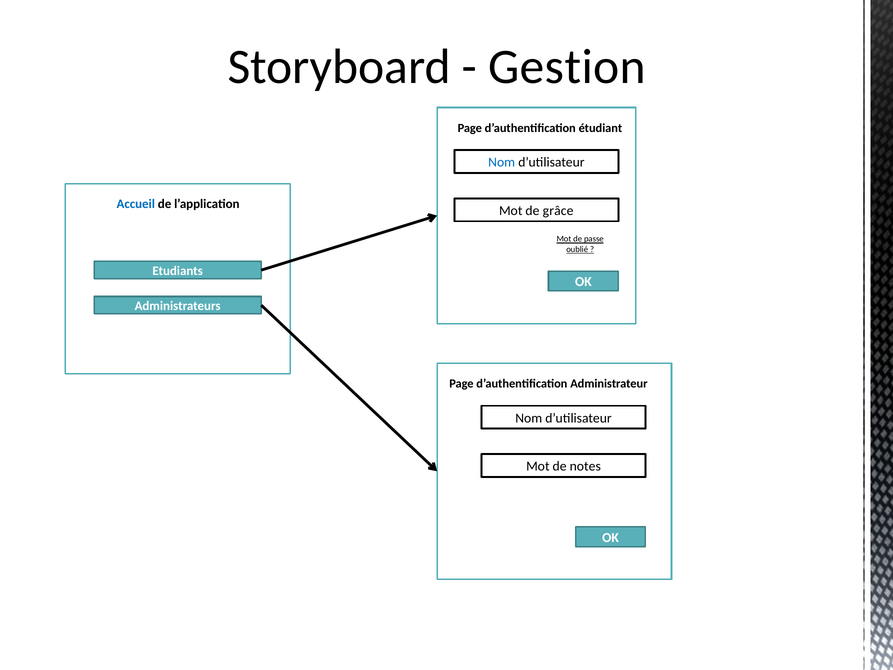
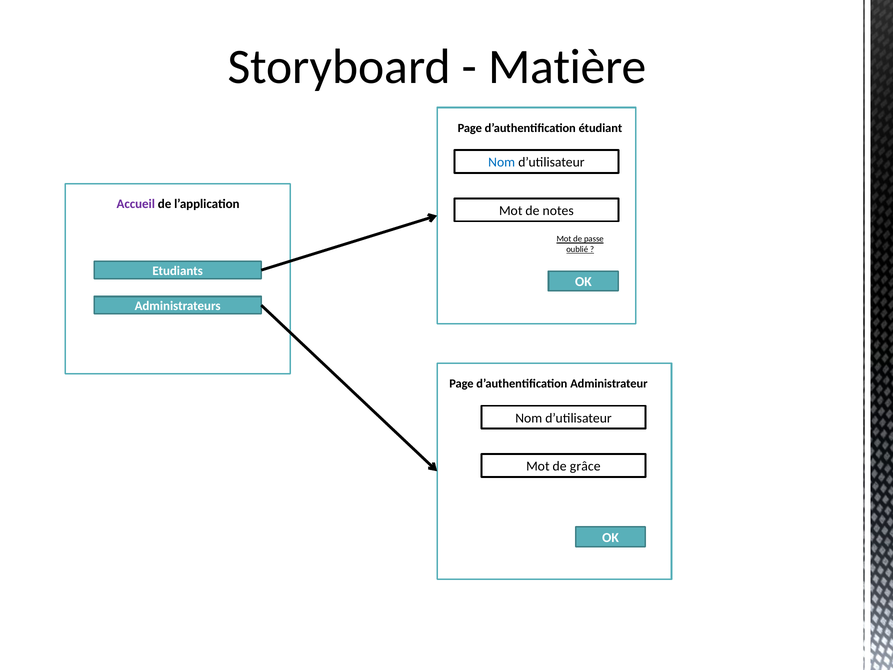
Gestion: Gestion -> Matière
Accueil colour: blue -> purple
grâce: grâce -> notes
notes: notes -> grâce
